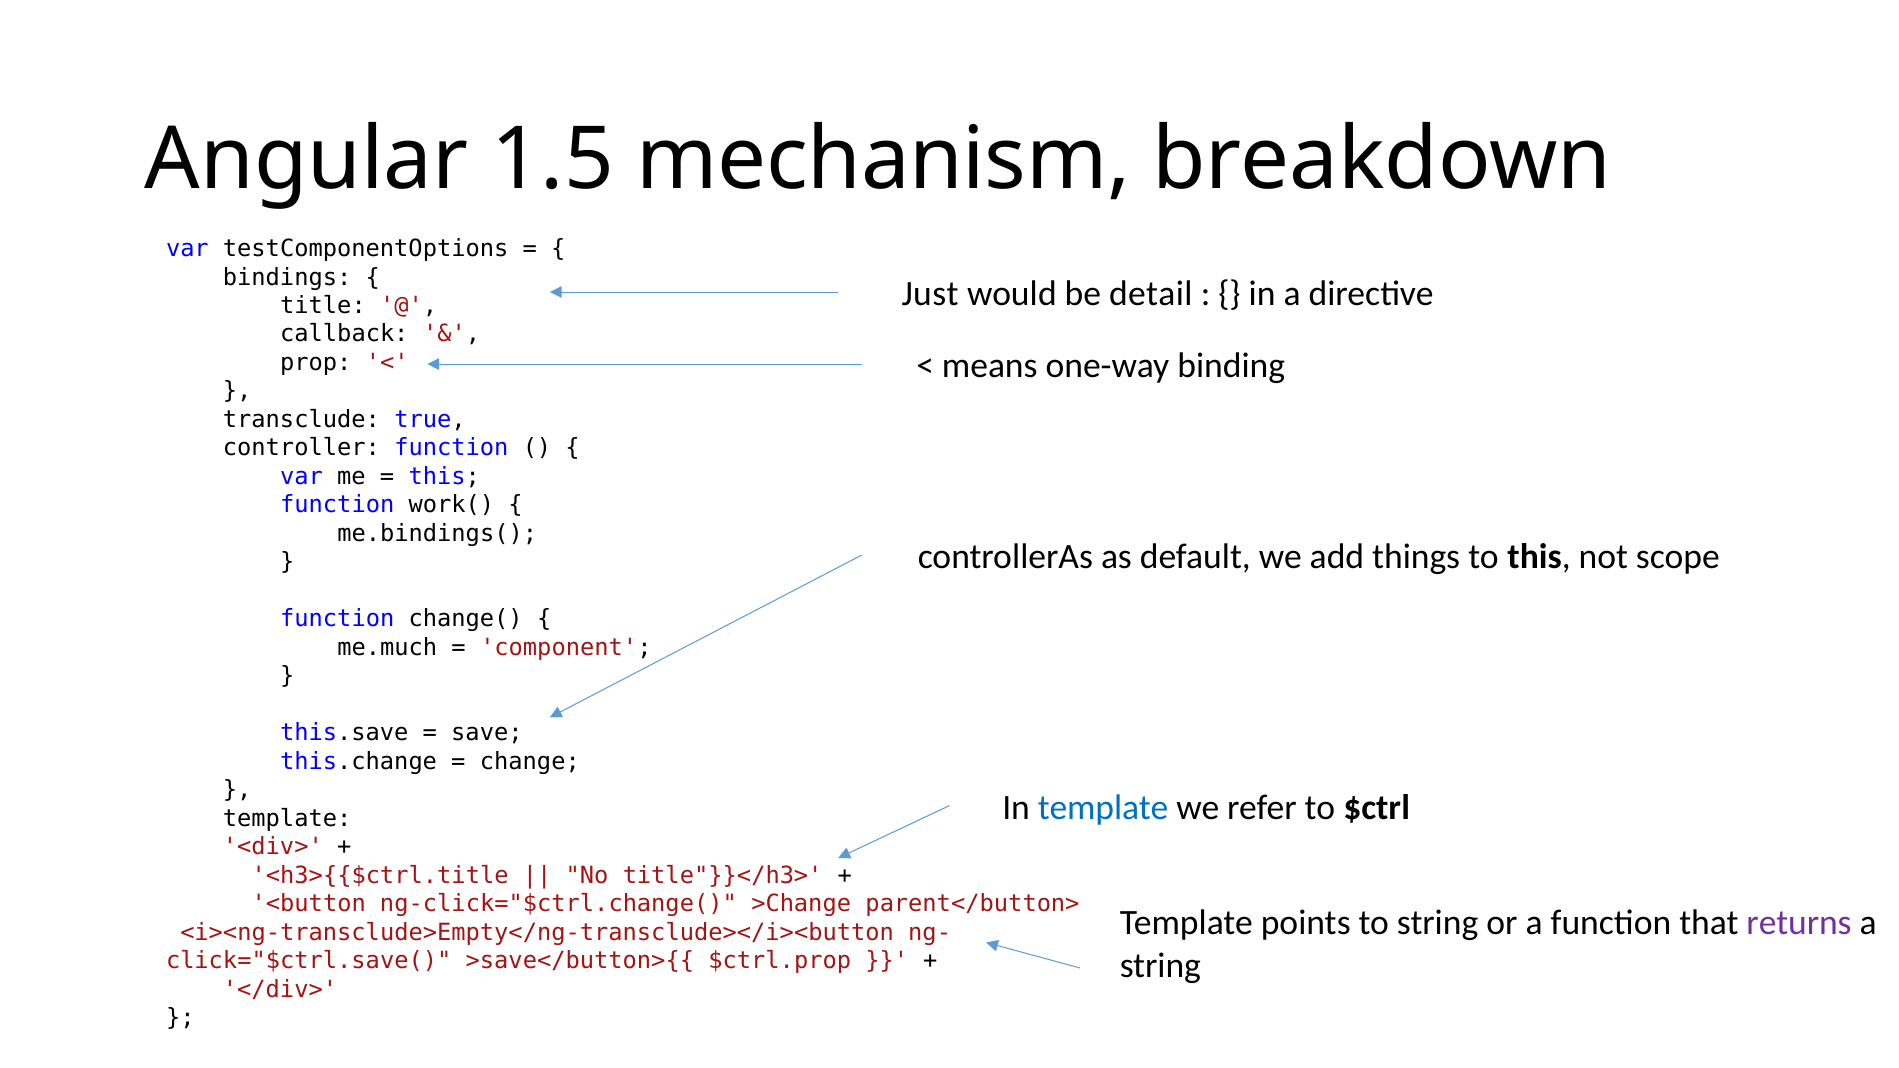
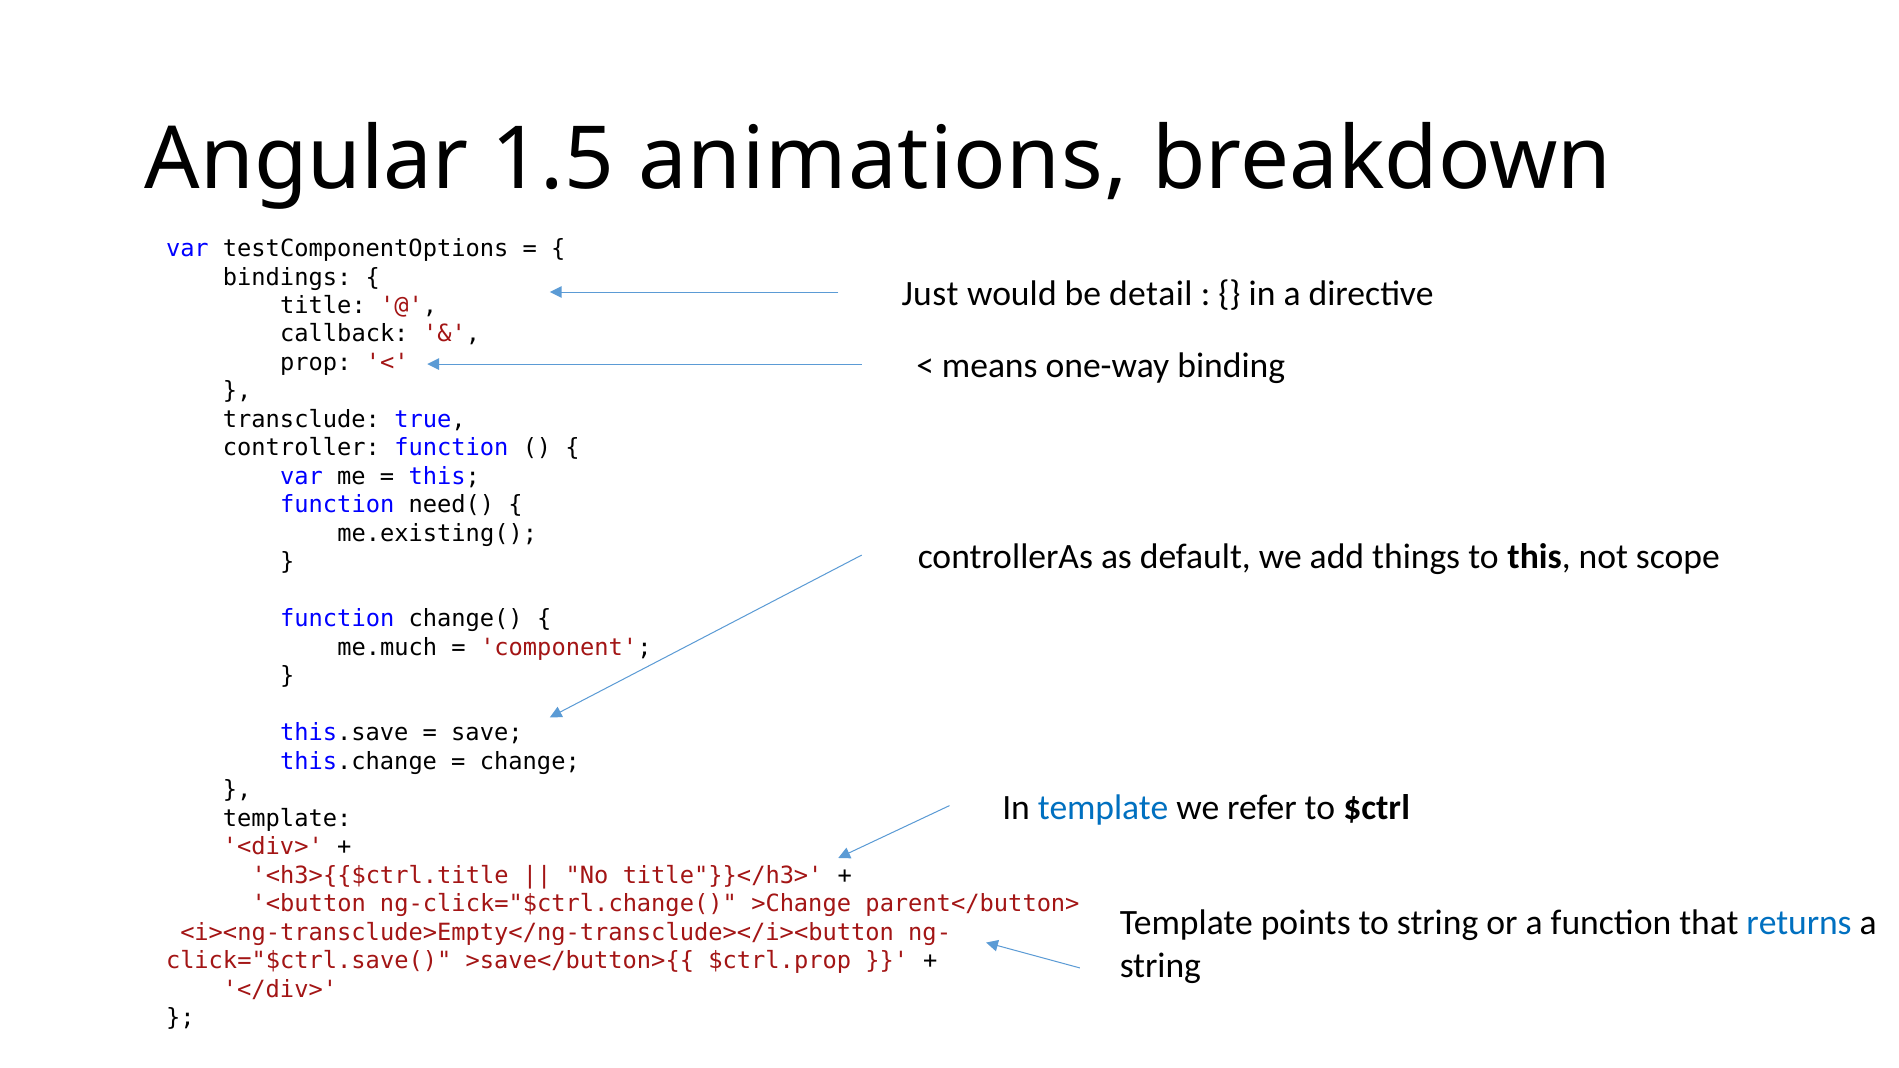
mechanism: mechanism -> animations
work(: work( -> need(
me.bindings(: me.bindings( -> me.existing(
returns colour: purple -> blue
